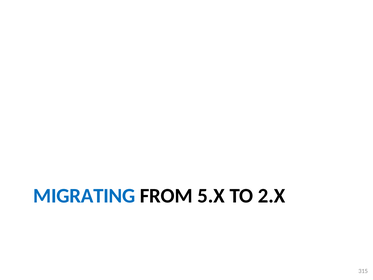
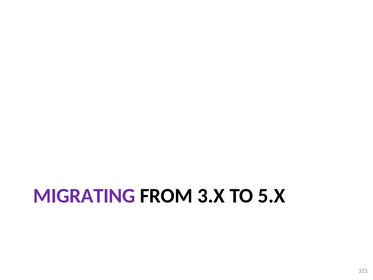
MIGRATING colour: blue -> purple
5.X: 5.X -> 3.X
2.X: 2.X -> 5.X
